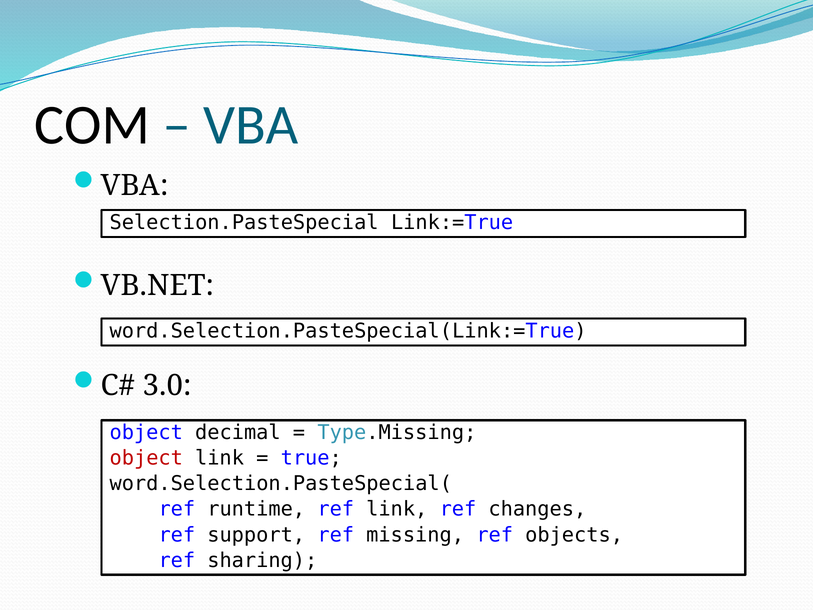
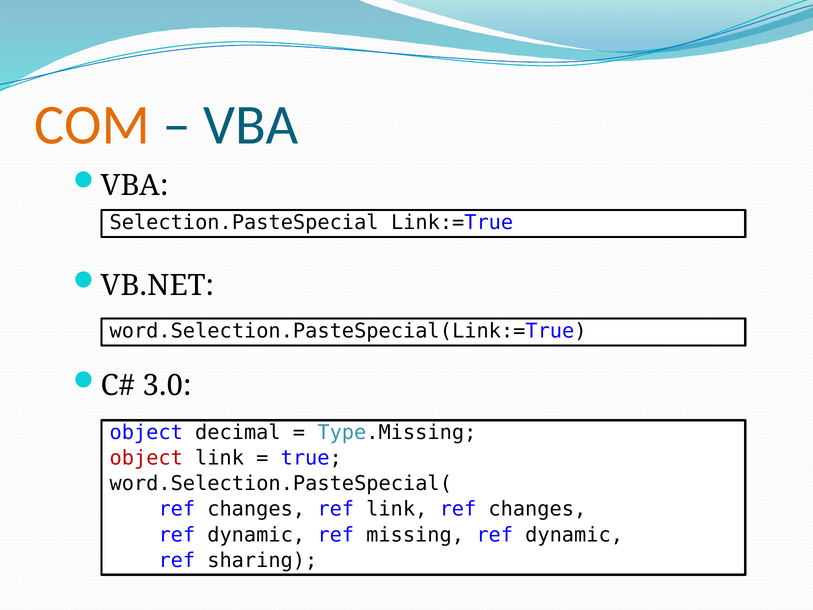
COM colour: black -> orange
runtime at (256, 509): runtime -> changes
support at (256, 535): support -> dynamic
missing ref objects: objects -> dynamic
